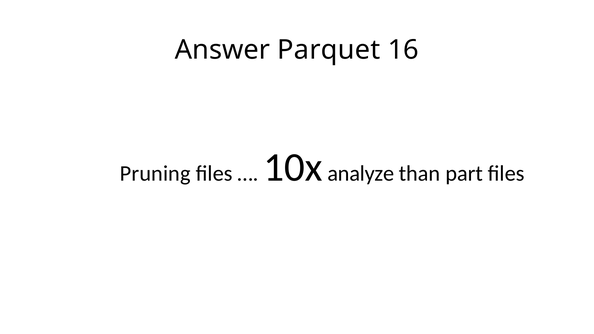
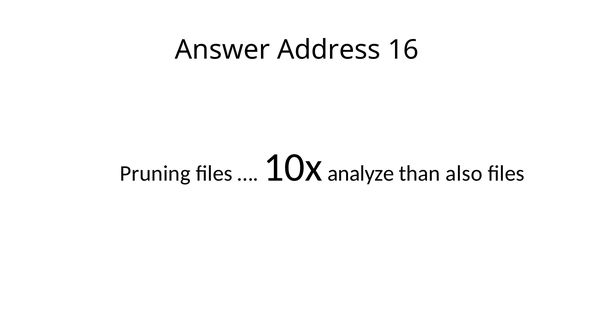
Parquet: Parquet -> Address
part: part -> also
